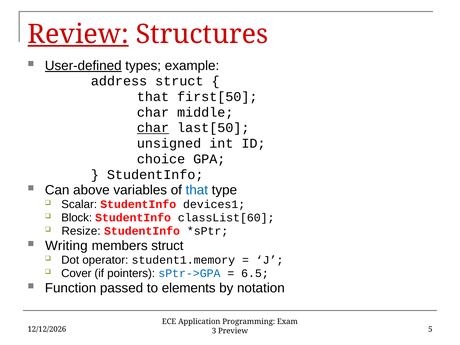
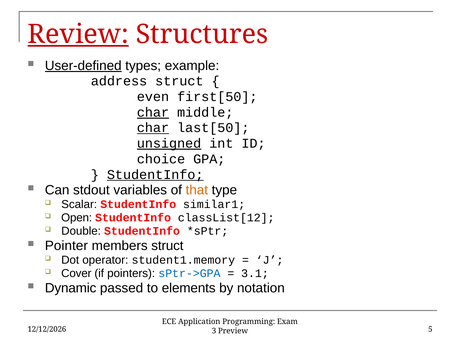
that at (153, 97): that -> even
char at (153, 112) underline: none -> present
unsigned underline: none -> present
StudentInfo at (155, 175) underline: none -> present
above: above -> stdout
that at (197, 190) colour: blue -> orange
devices1: devices1 -> similar1
Block: Block -> Open
classList[60: classList[60 -> classList[12
Resize: Resize -> Double
Writing: Writing -> Pointer
6.5: 6.5 -> 3.1
Function: Function -> Dynamic
